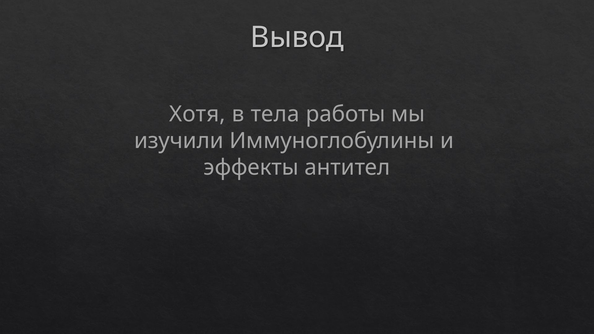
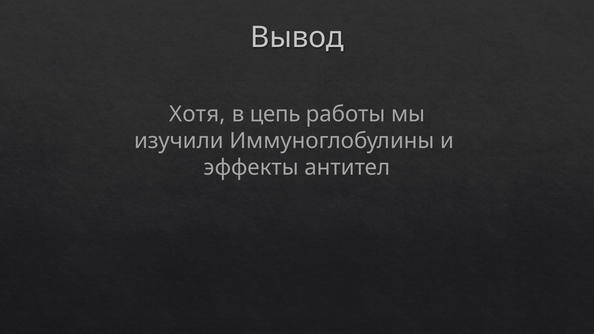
тела: тела -> цепь
